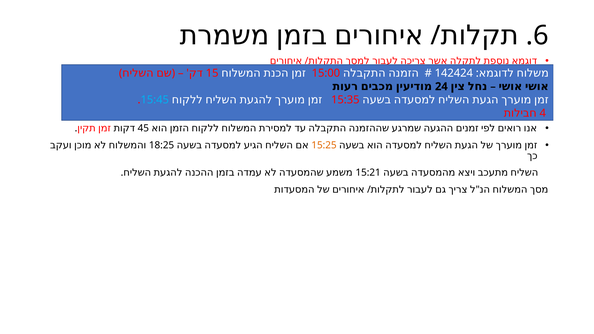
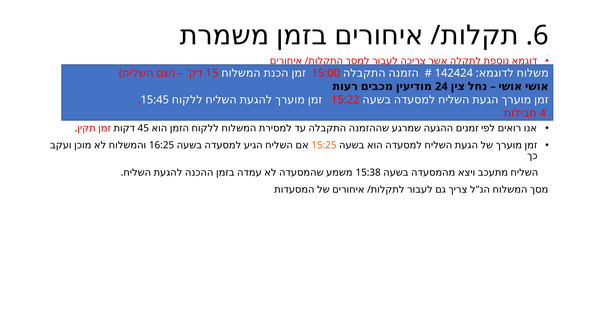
15:45 at (155, 100) colour: light blue -> white
15:35: 15:35 -> 15:22
18:25: 18:25 -> 16:25
15:21: 15:21 -> 15:38
